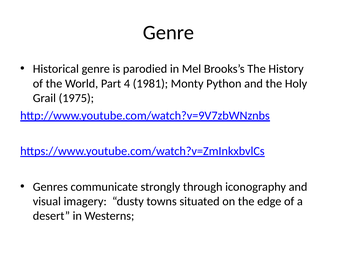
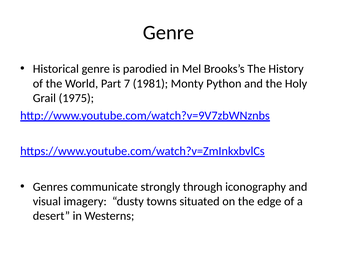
4: 4 -> 7
